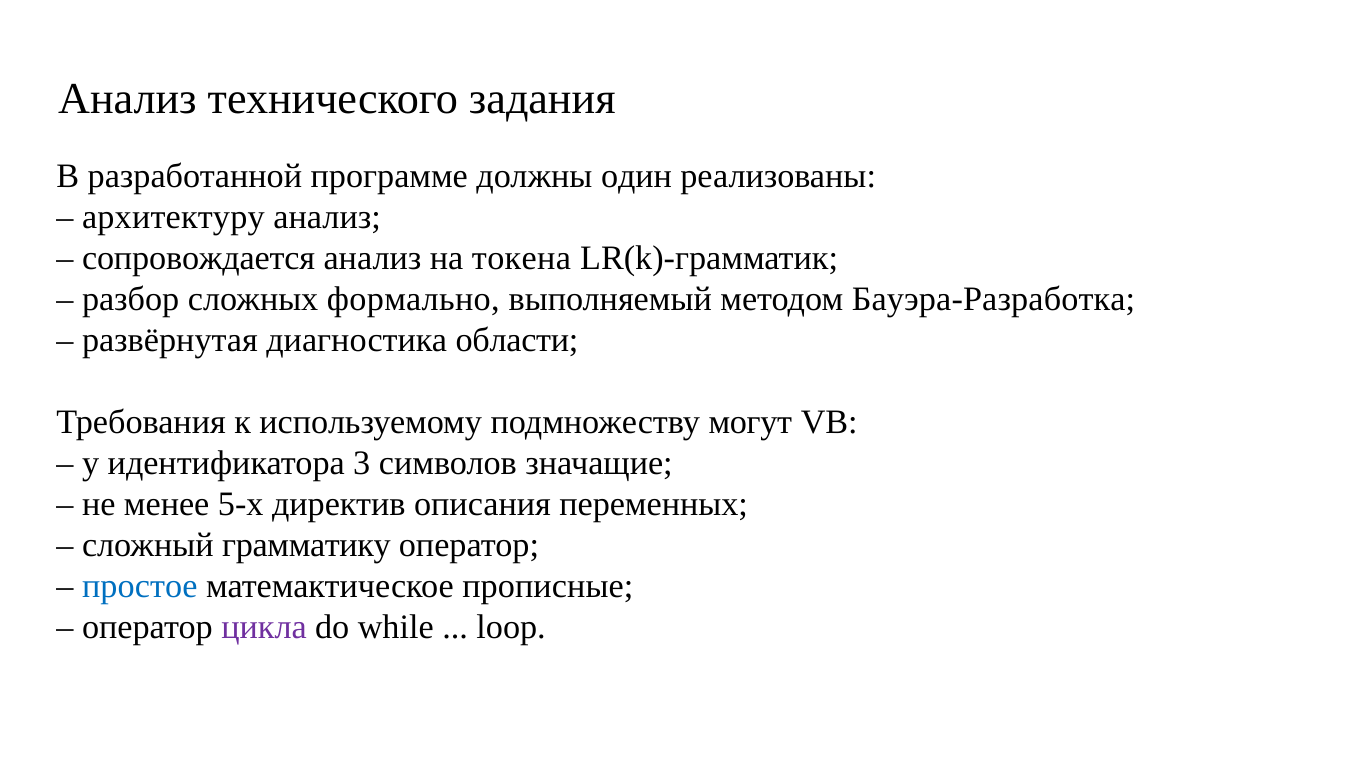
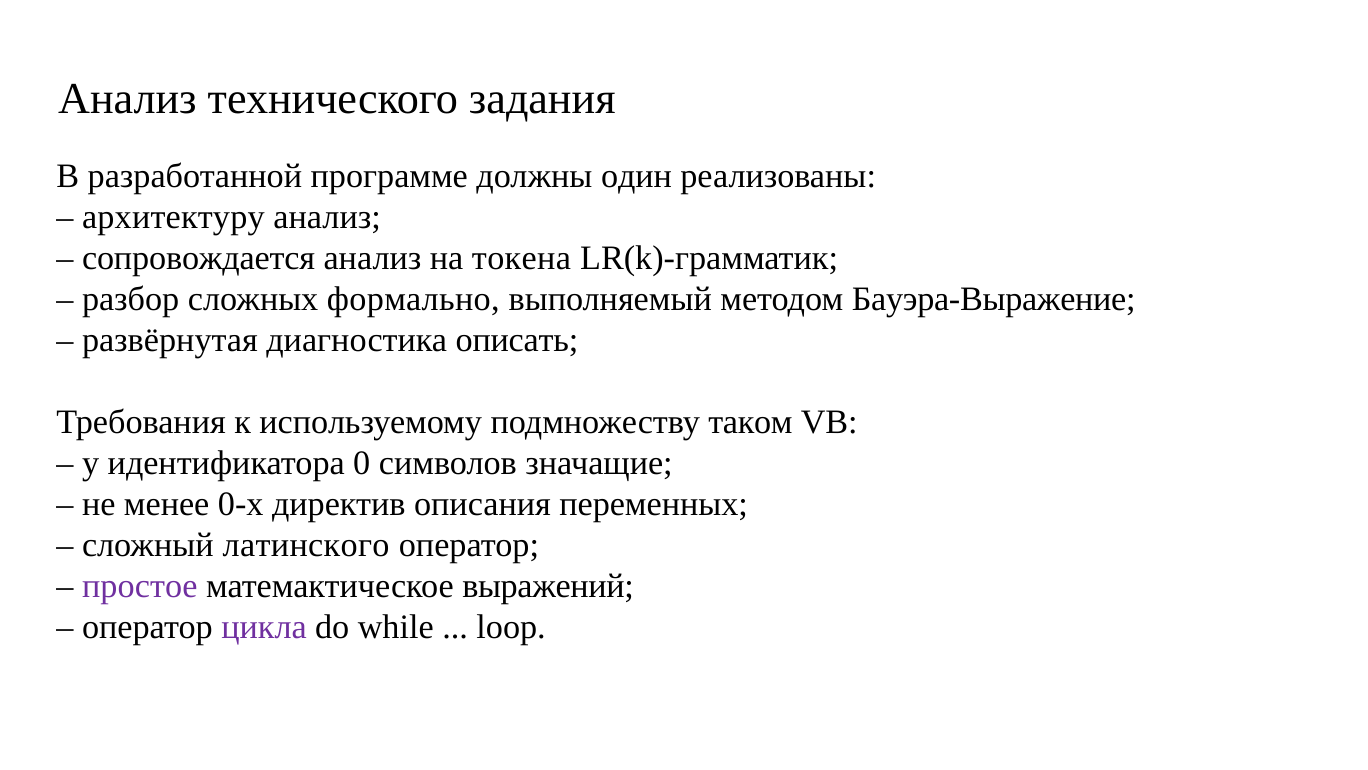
Бауэра-Разработка: Бауэра-Разработка -> Бауэра-Выражение
области: области -> описать
могут: могут -> таком
3: 3 -> 0
5-х: 5-х -> 0-х
грамматику: грамматику -> латинского
простое colour: blue -> purple
прописные: прописные -> выражений
